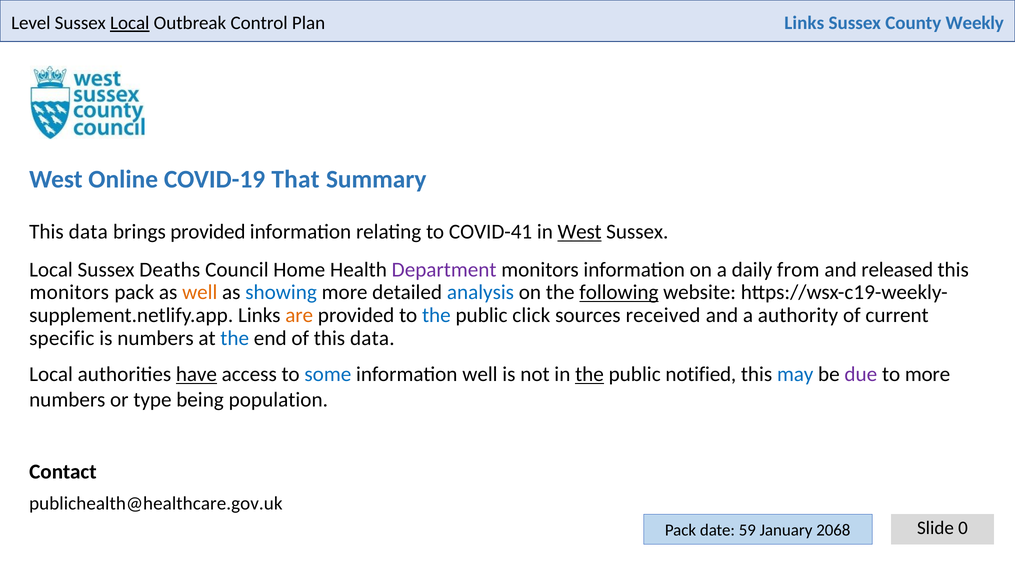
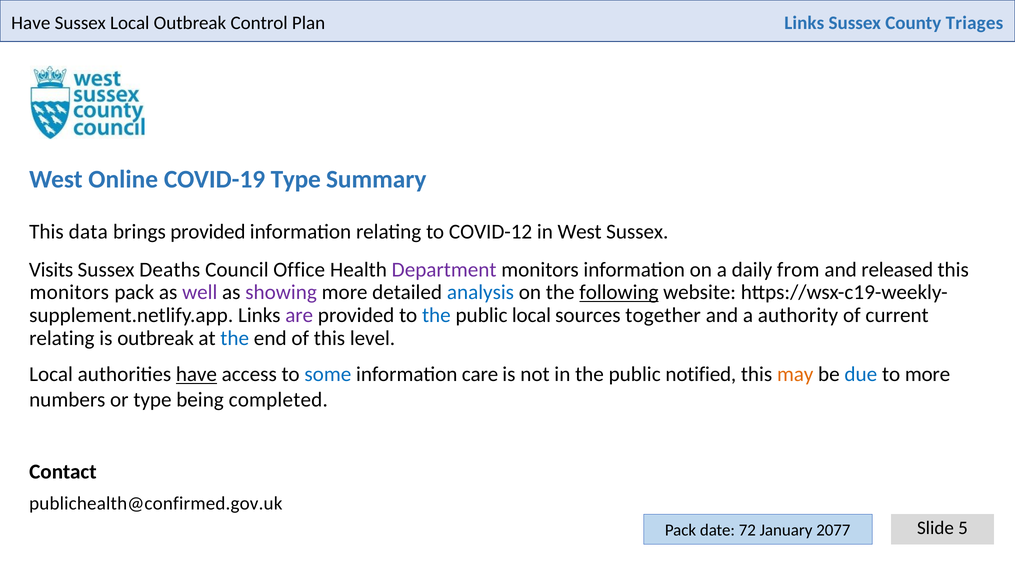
Level at (31, 23): Level -> Have
Local at (130, 23) underline: present -> none
Weekly: Weekly -> Triages
COVID-19 That: That -> Type
COVID-41: COVID-41 -> COVID-12
West at (580, 232) underline: present -> none
Local at (51, 270): Local -> Visits
Home: Home -> Office
well at (200, 292) colour: orange -> purple
showing colour: blue -> purple
are colour: orange -> purple
public click: click -> local
received: received -> together
specific at (62, 338): specific -> relating
is numbers: numbers -> outbreak
of this data: data -> level
information well: well -> care
the at (589, 374) underline: present -> none
may colour: blue -> orange
due colour: purple -> blue
population: population -> completed
publichealth@healthcare.gov.uk: publichealth@healthcare.gov.uk -> publichealth@confirmed.gov.uk
0: 0 -> 5
59: 59 -> 72
2068: 2068 -> 2077
